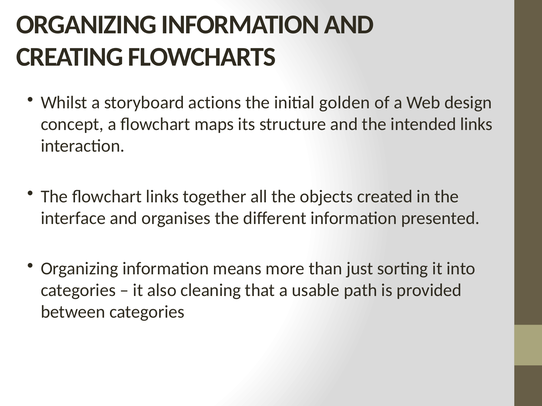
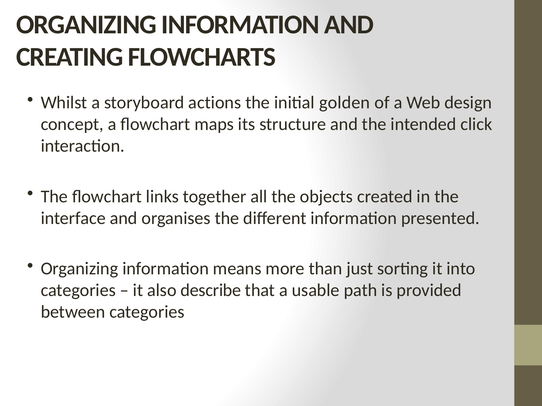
intended links: links -> click
cleaning: cleaning -> describe
